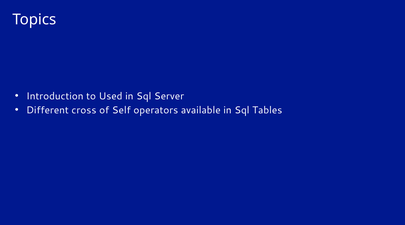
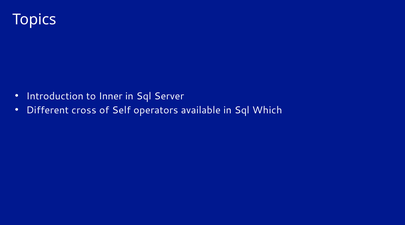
Used: Used -> Inner
Tables: Tables -> Which
